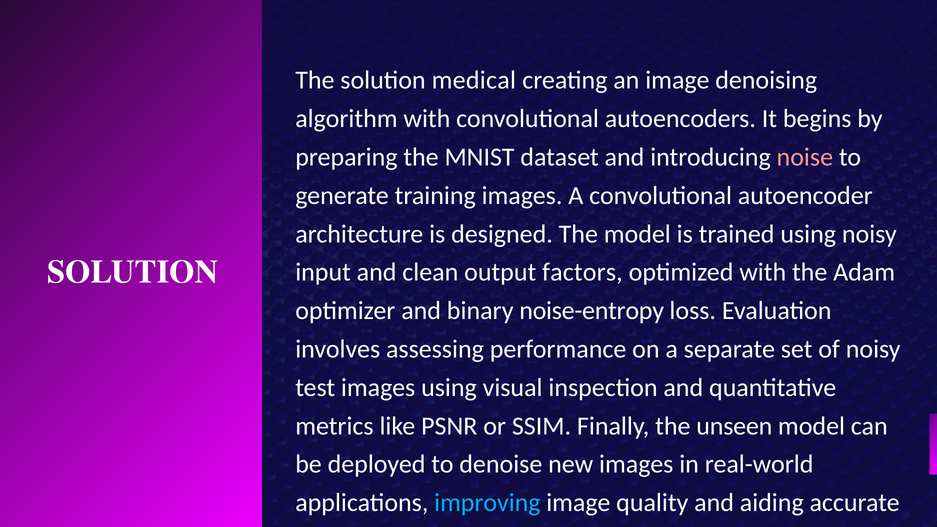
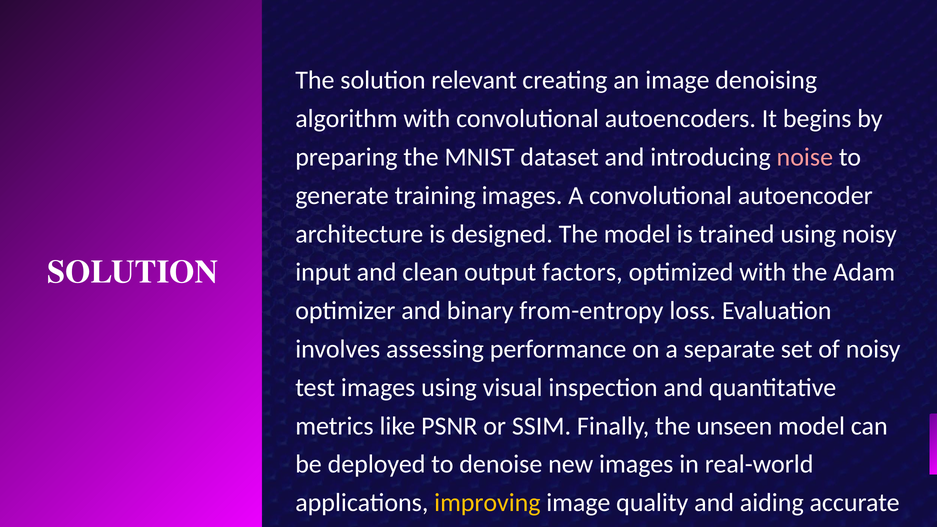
medical: medical -> relevant
noise-entropy: noise-entropy -> from-entropy
improving colour: light blue -> yellow
